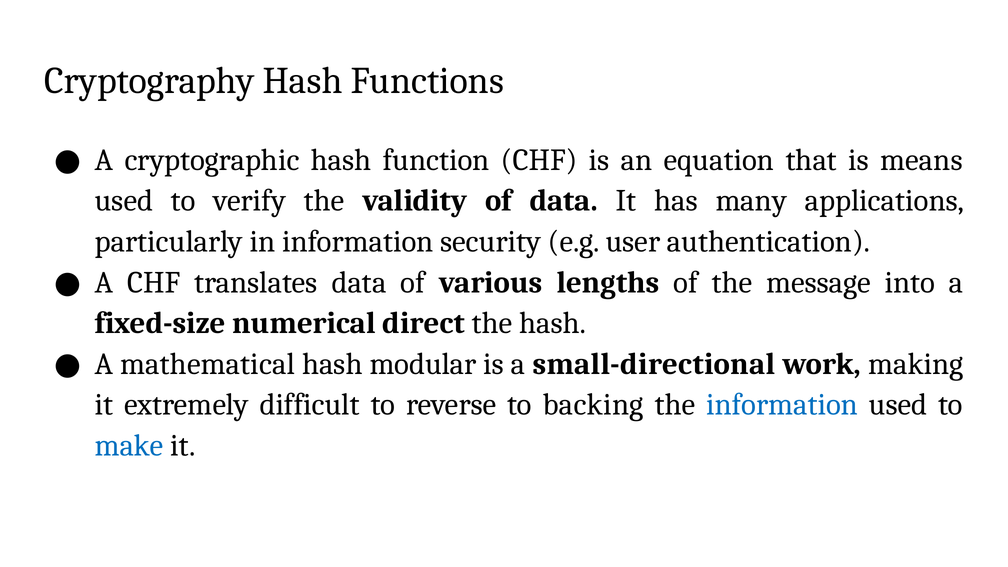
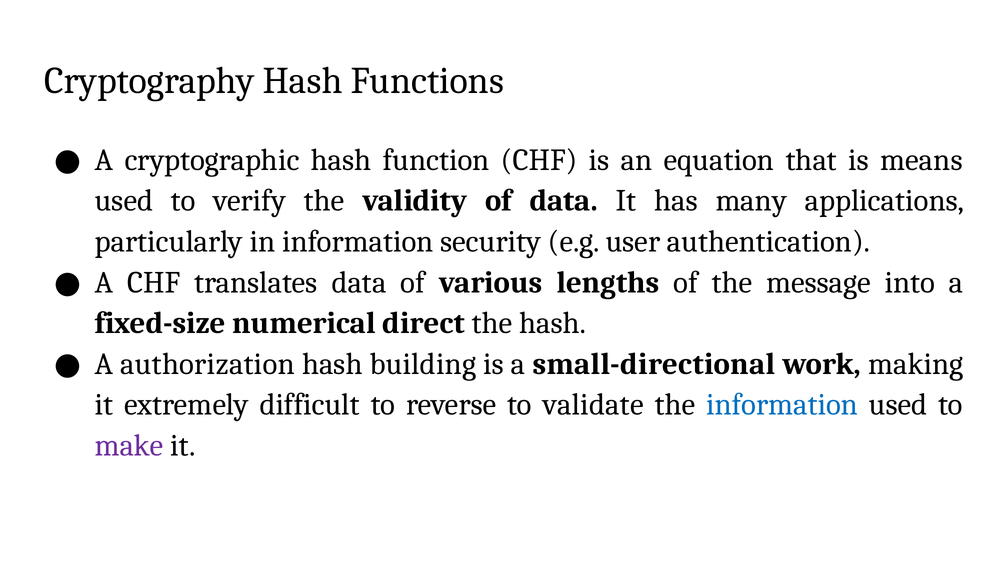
mathematical: mathematical -> authorization
modular: modular -> building
backing: backing -> validate
make colour: blue -> purple
